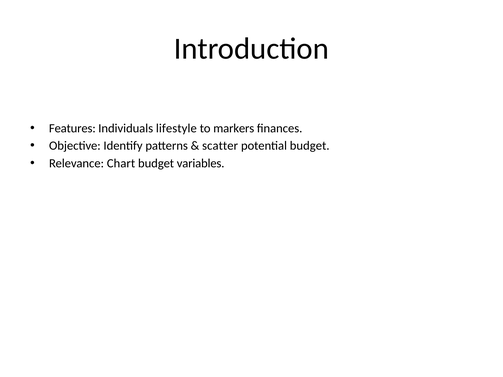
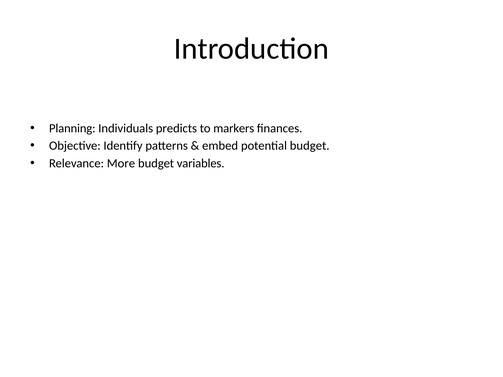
Features: Features -> Planning
lifestyle: lifestyle -> predicts
scatter: scatter -> embed
Chart: Chart -> More
